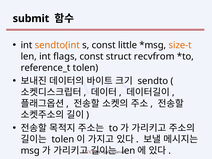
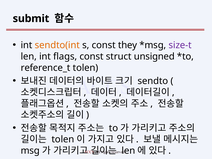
little: little -> they
size-t colour: orange -> purple
recvfrom: recvfrom -> unsigned
